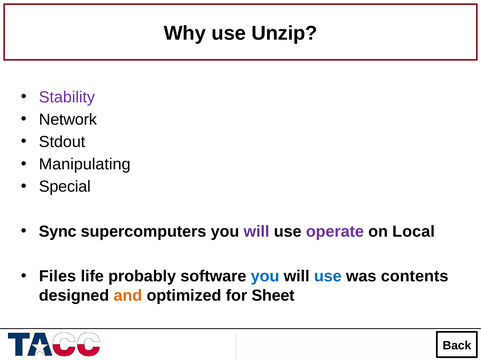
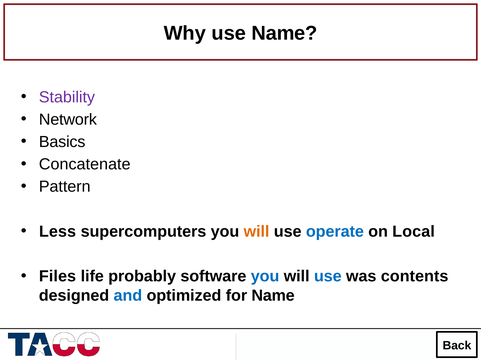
use Unzip: Unzip -> Name
Stdout: Stdout -> Basics
Manipulating: Manipulating -> Concatenate
Special: Special -> Pattern
Sync: Sync -> Less
will at (257, 232) colour: purple -> orange
operate colour: purple -> blue
and colour: orange -> blue
for Sheet: Sheet -> Name
